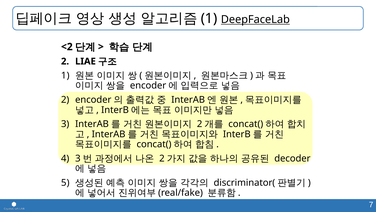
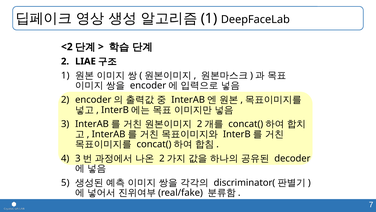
DeepFaceLab underline: present -> none
